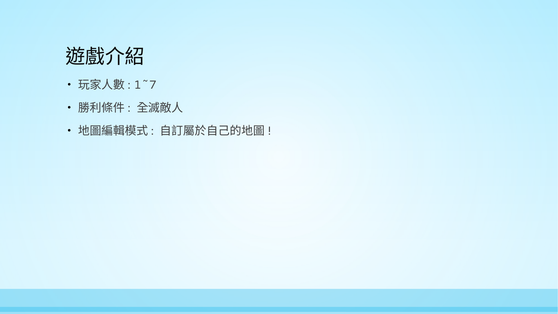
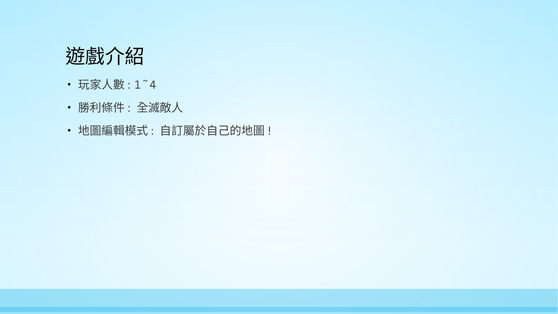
1~7: 1~7 -> 1~4
